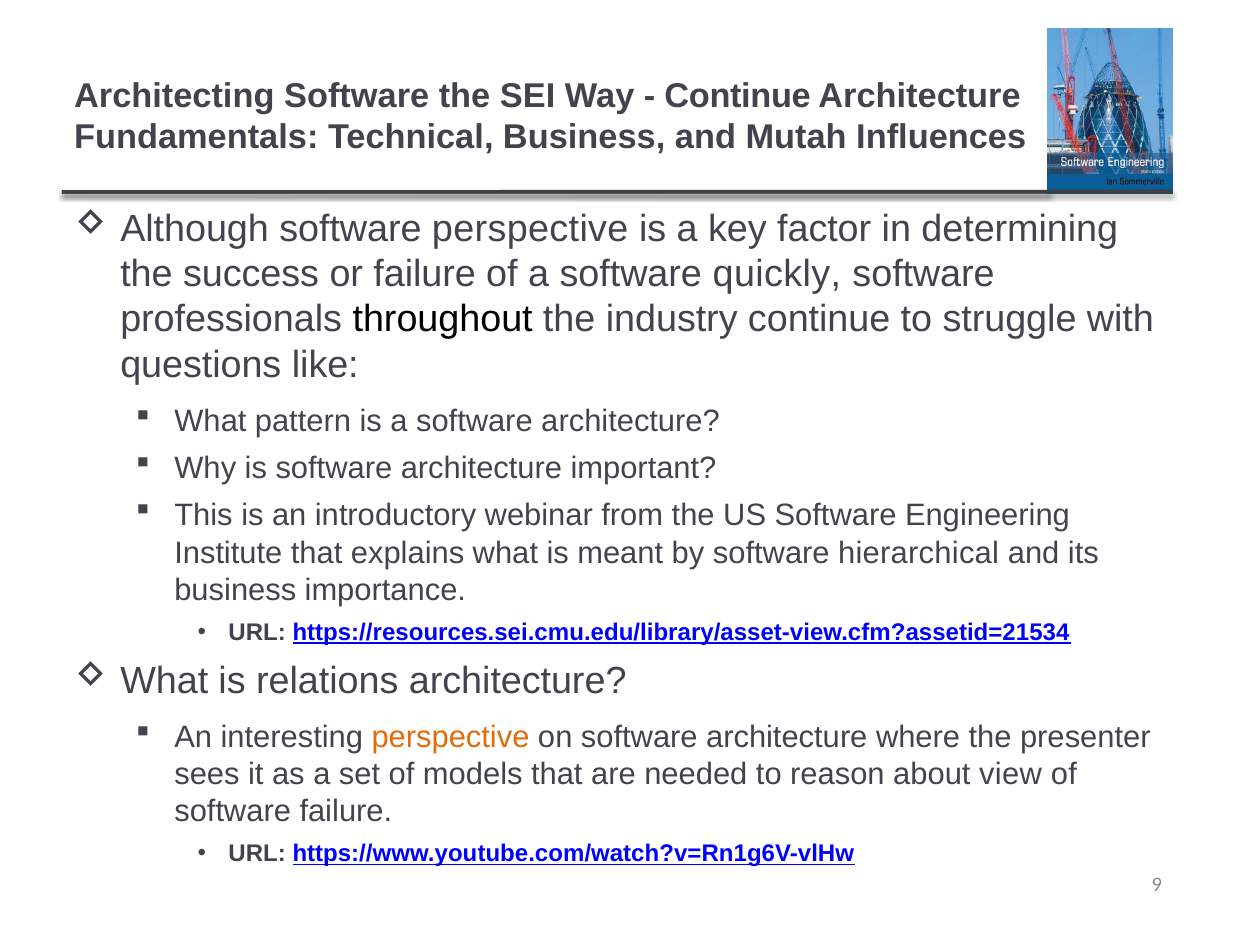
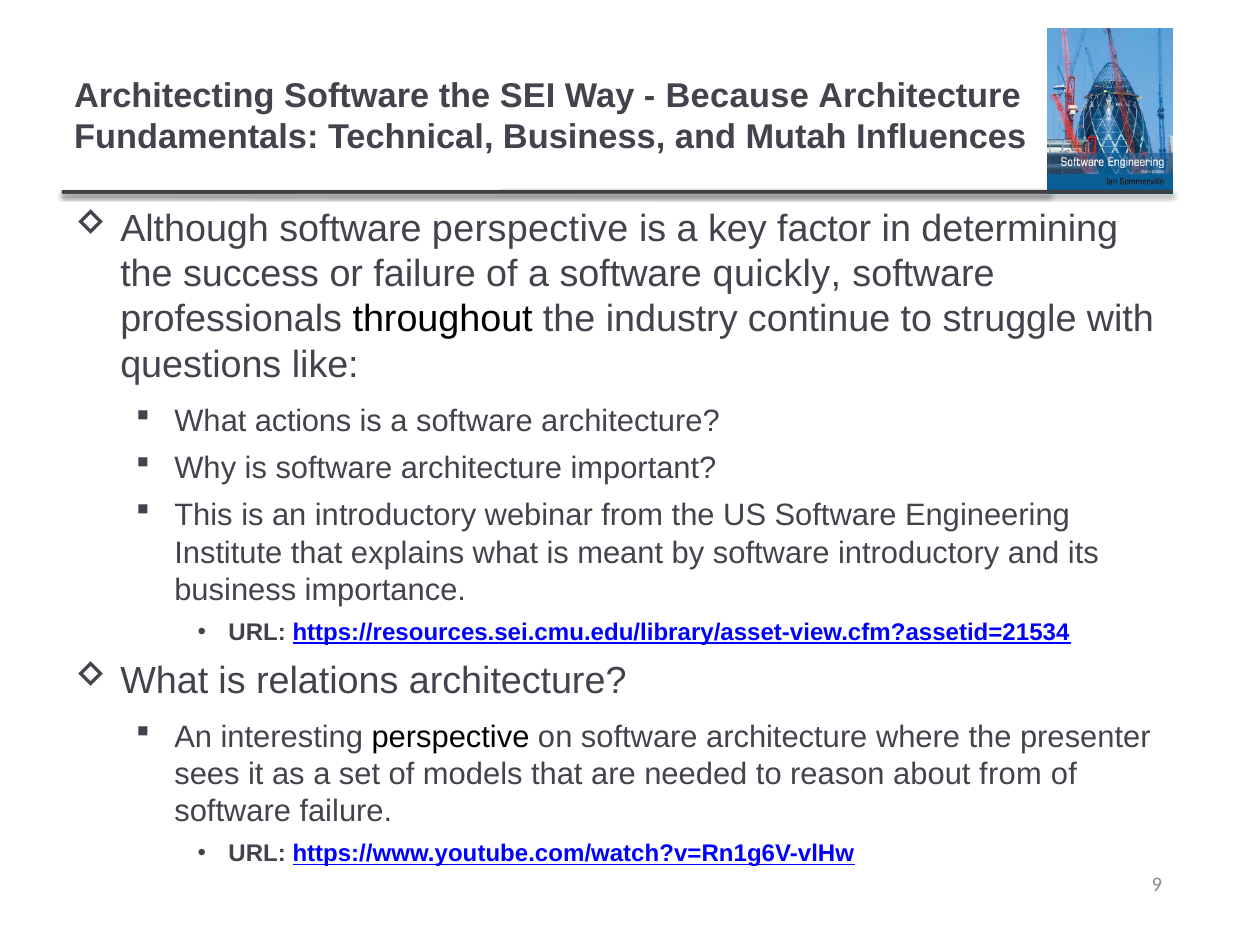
Continue at (738, 96): Continue -> Because
pattern: pattern -> actions
software hierarchical: hierarchical -> introductory
perspective at (451, 737) colour: orange -> black
about view: view -> from
